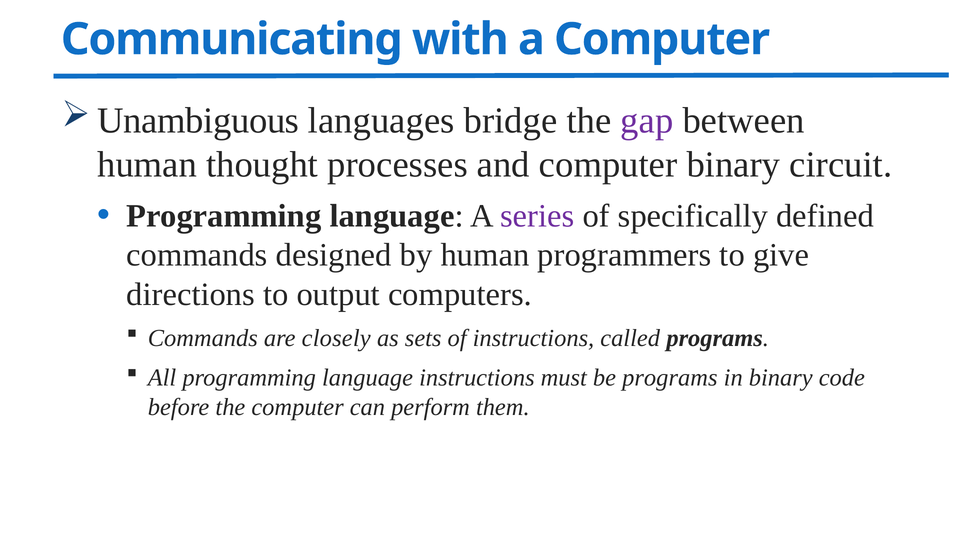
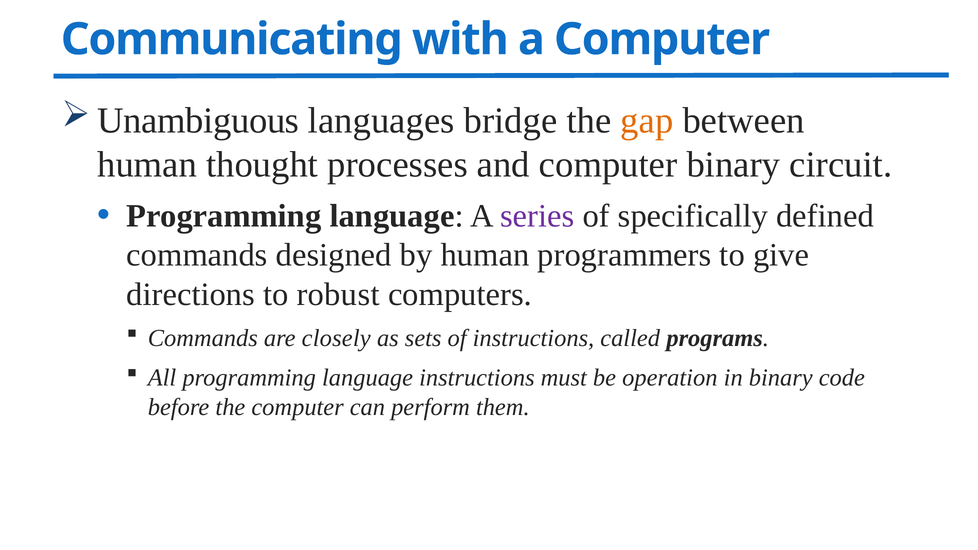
gap colour: purple -> orange
output: output -> robust
be programs: programs -> operation
